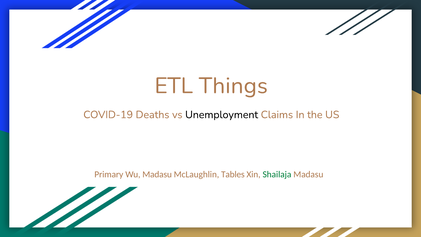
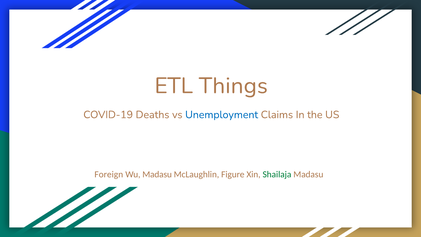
Unemployment colour: black -> blue
Primary: Primary -> Foreign
Tables: Tables -> Figure
